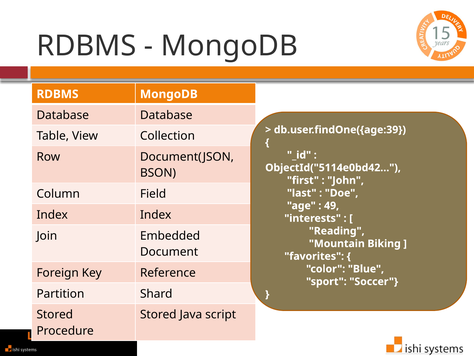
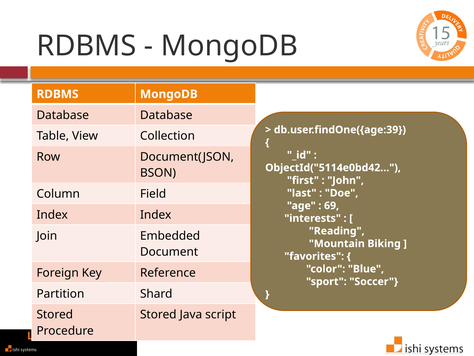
49: 49 -> 69
